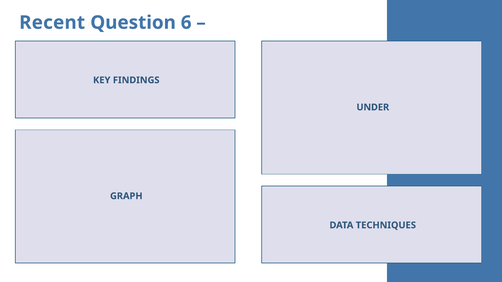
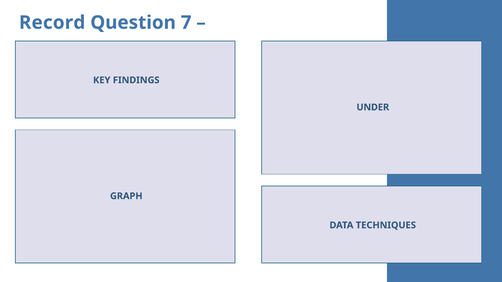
Recent: Recent -> Record
6: 6 -> 7
